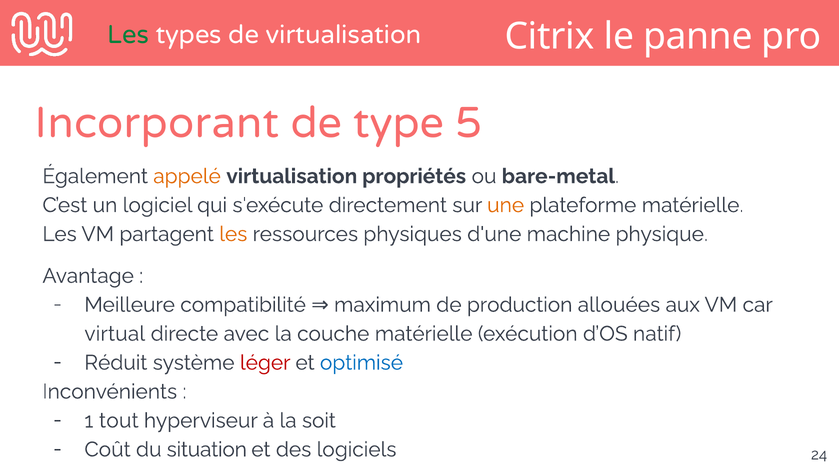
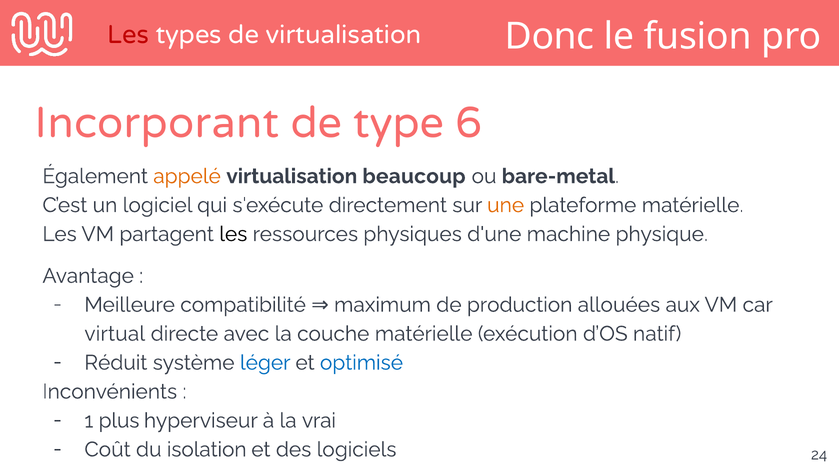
Les at (128, 35) colour: green -> red
Citrix: Citrix -> Donc
panne: panne -> fusion
5: 5 -> 6
propriétés: propriétés -> beaucoup
les at (233, 234) colour: orange -> black
léger colour: red -> blue
tout: tout -> plus
soit: soit -> vrai
situation: situation -> isolation
